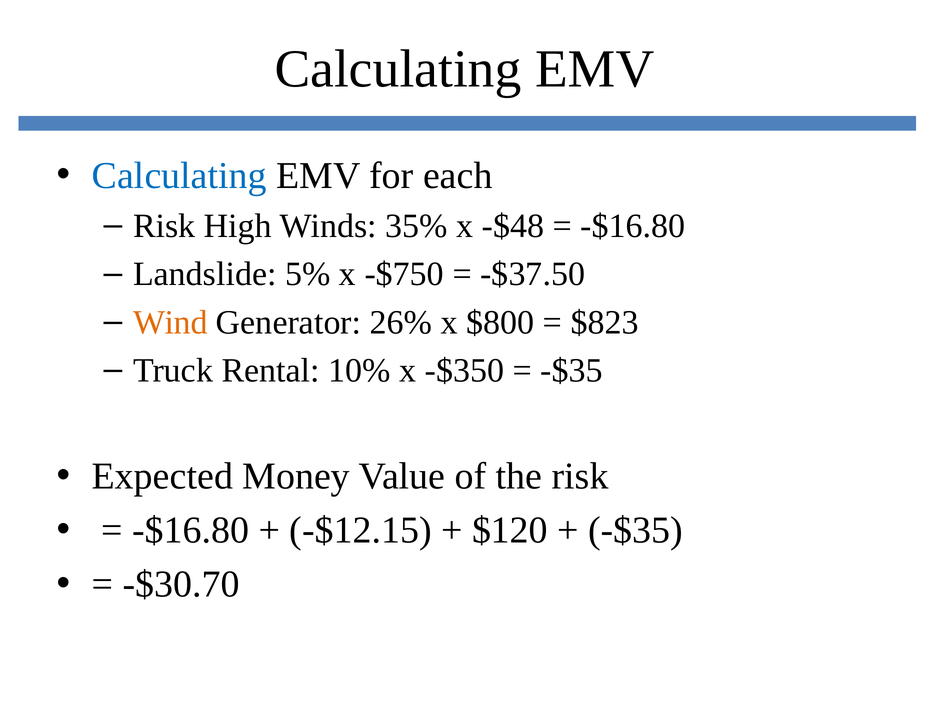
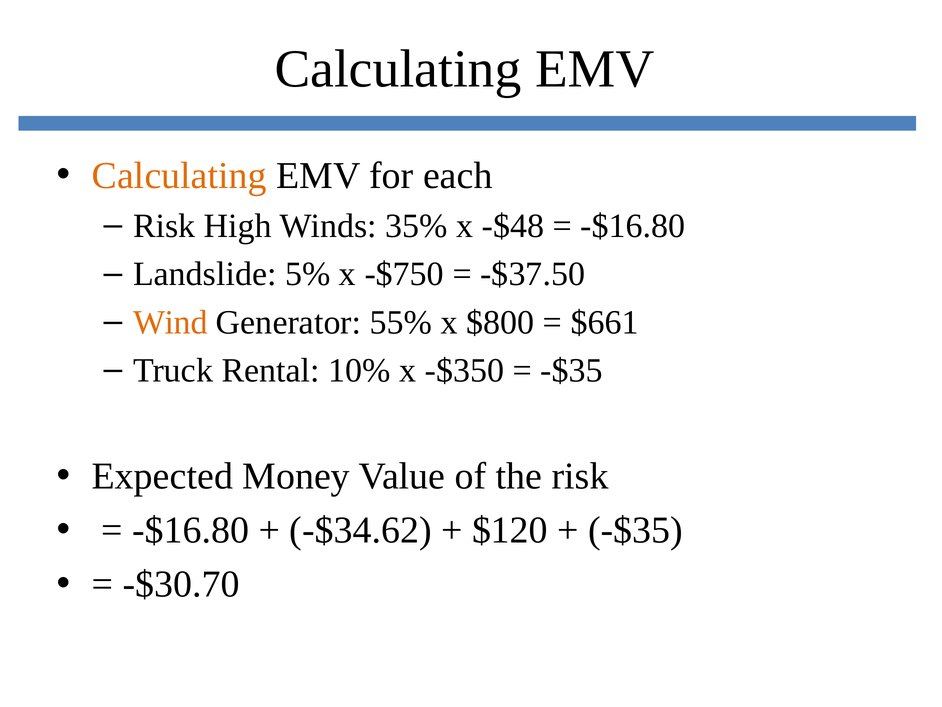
Calculating at (179, 176) colour: blue -> orange
26%: 26% -> 55%
$823: $823 -> $661
-$12.15: -$12.15 -> -$34.62
